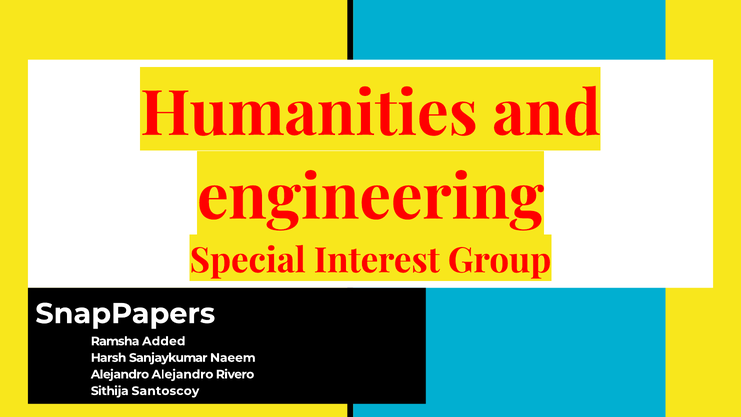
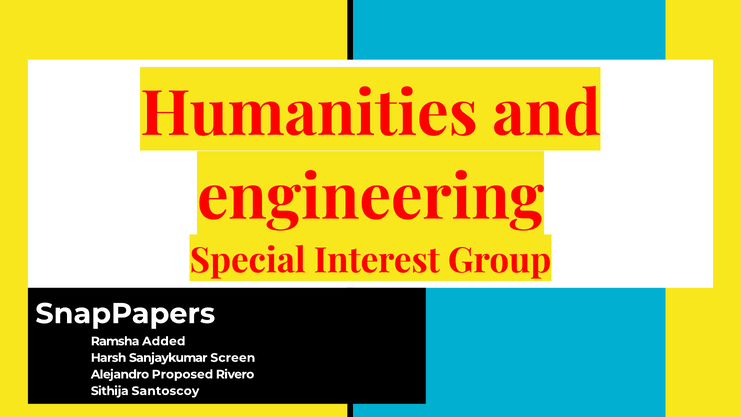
Naeem: Naeem -> Screen
Alejandro Alejandro: Alejandro -> Proposed
